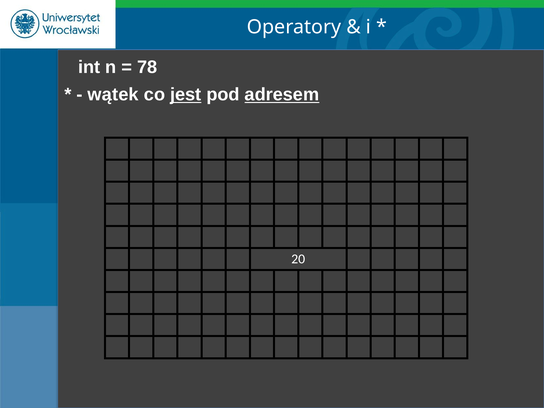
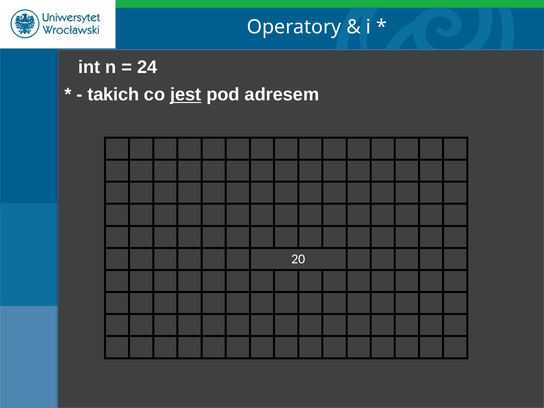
78: 78 -> 24
wątek: wątek -> takich
adresem underline: present -> none
